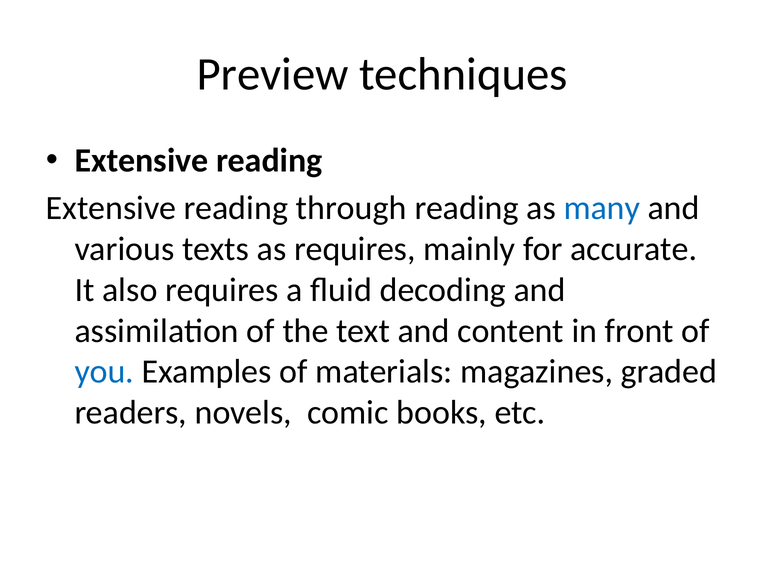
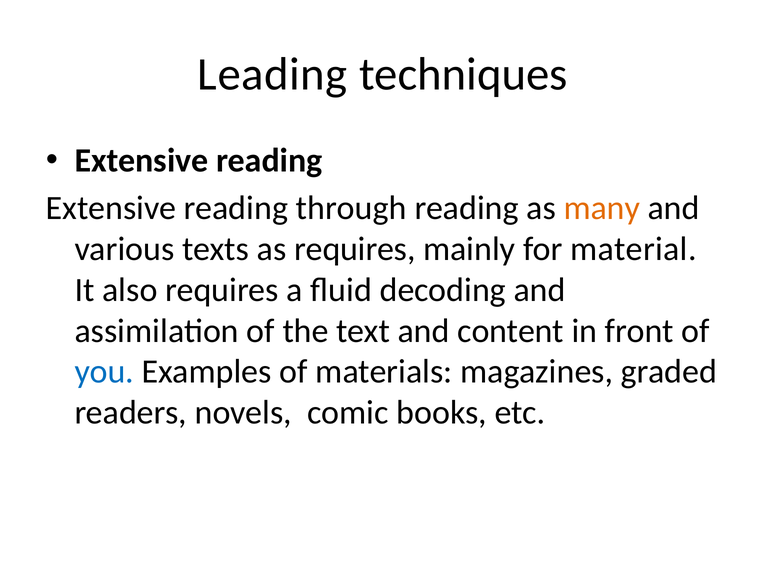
Preview: Preview -> Leading
many colour: blue -> orange
accurate: accurate -> material
